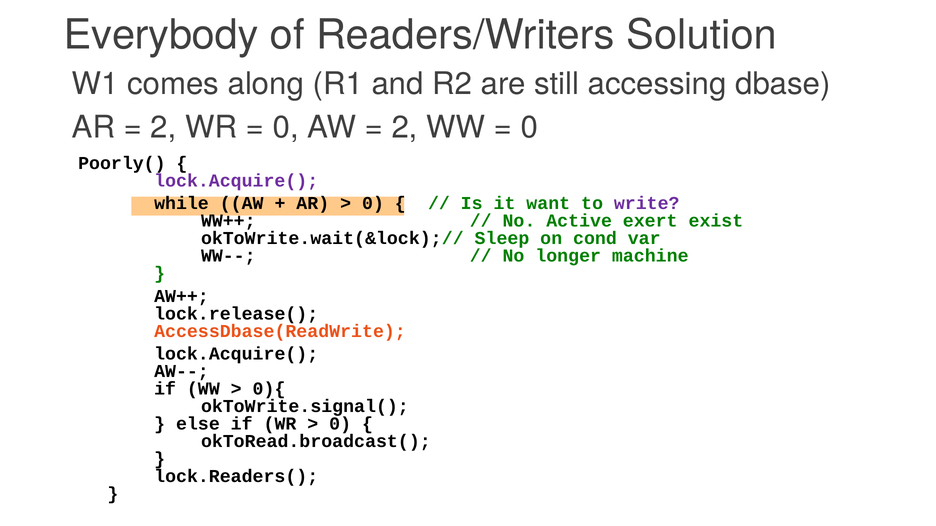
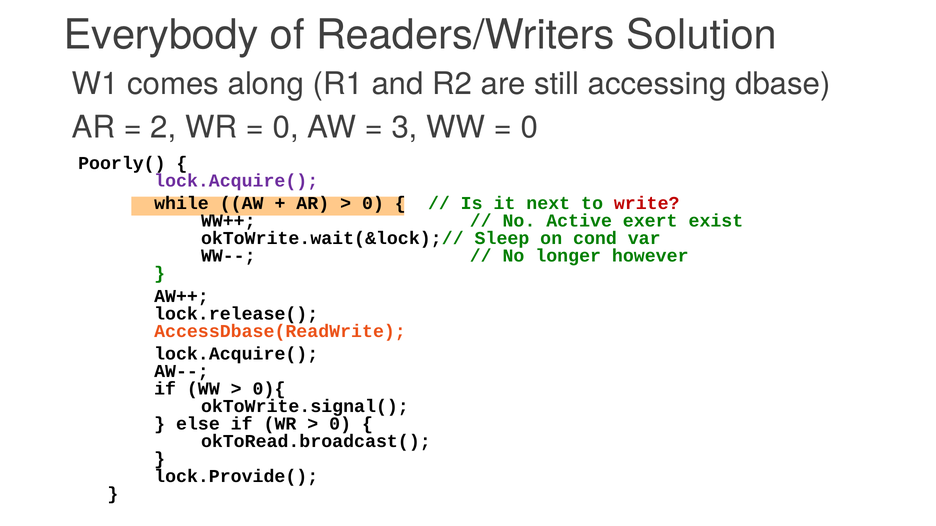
2 at (405, 128): 2 -> 3
want: want -> next
write colour: purple -> red
machine: machine -> however
lock.Readers(: lock.Readers( -> lock.Provide(
